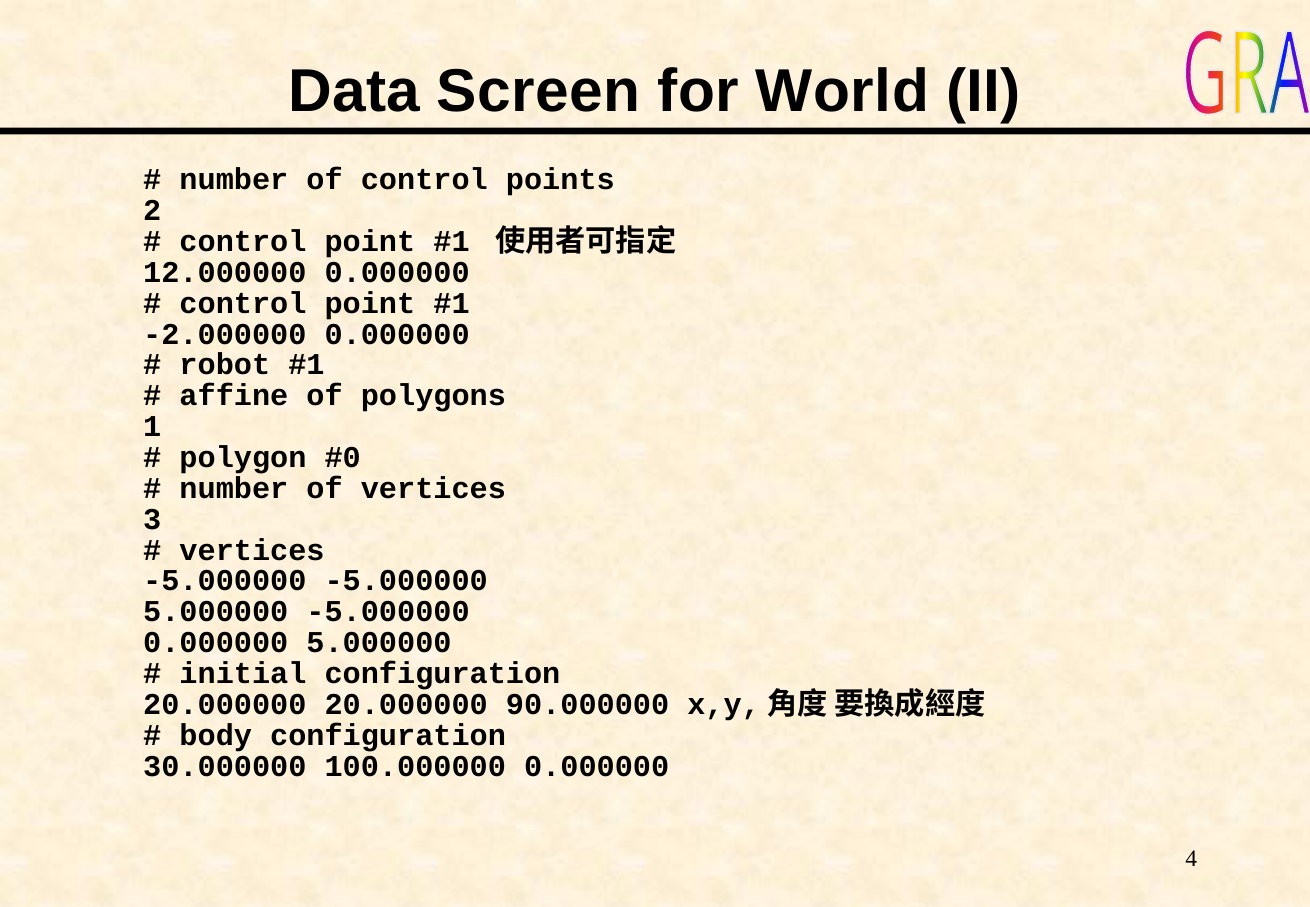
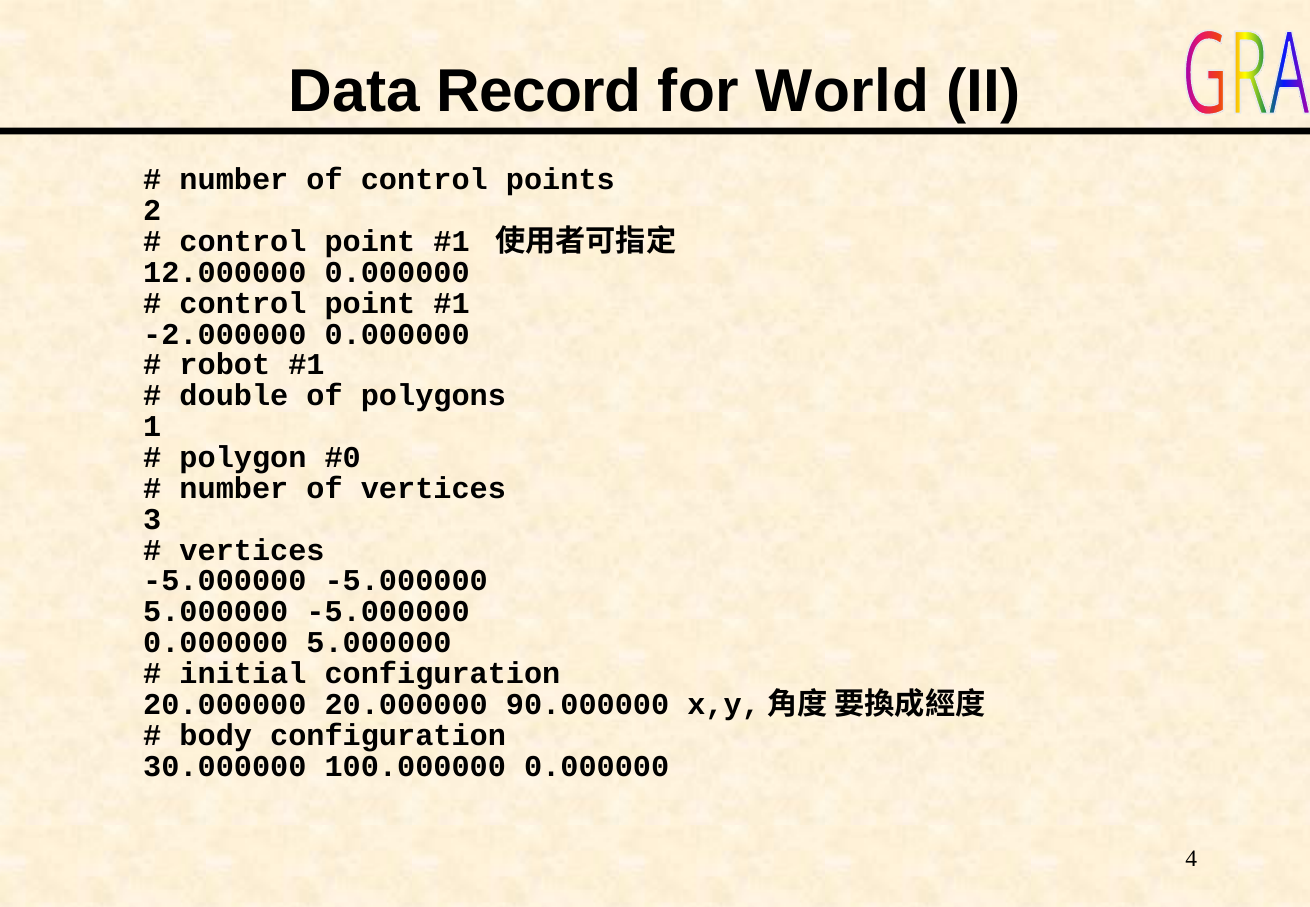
Screen: Screen -> Record
affine: affine -> double
